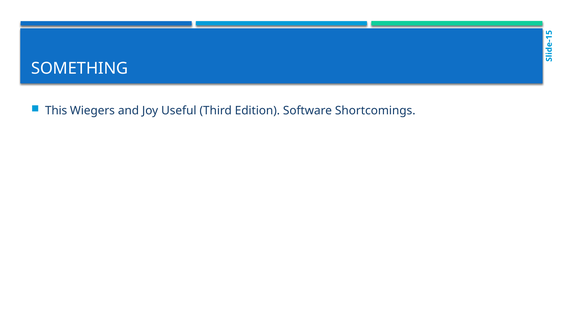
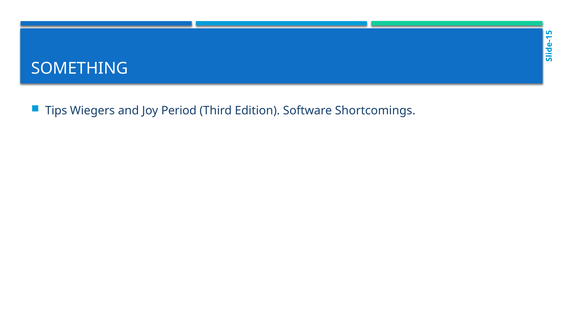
This: This -> Tips
Useful: Useful -> Period
